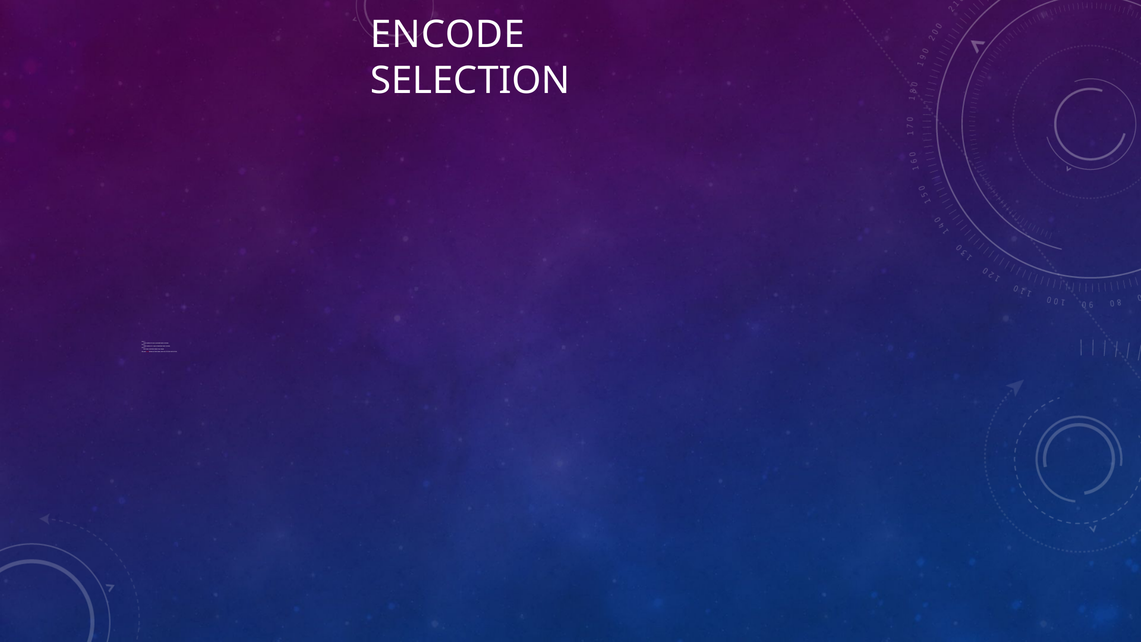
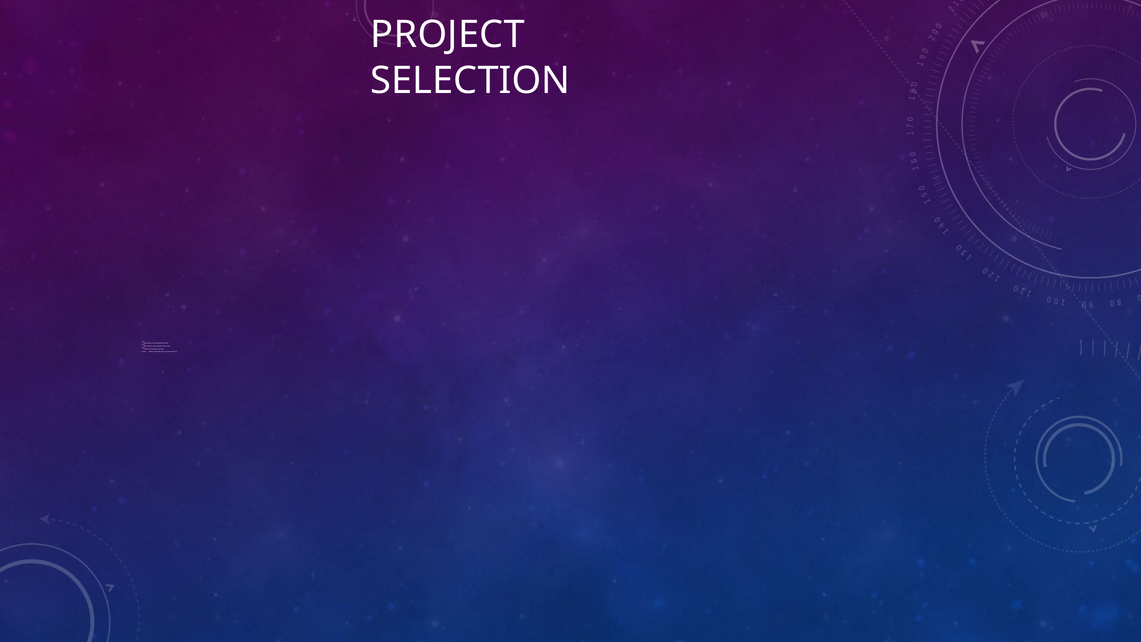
ENCODE: ENCODE -> PROJECT
